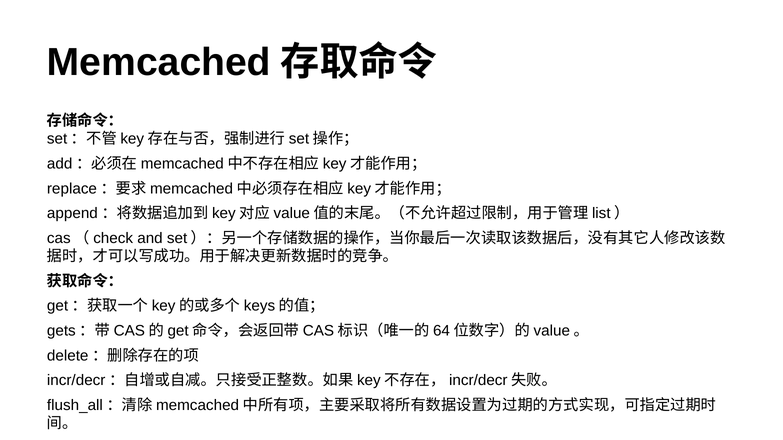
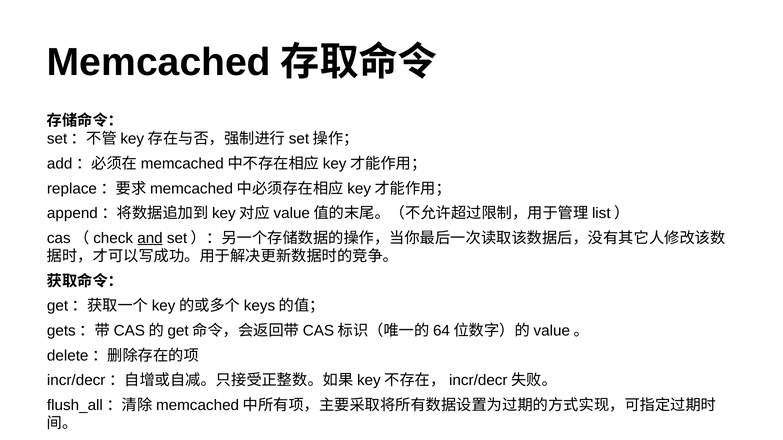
and underline: none -> present
